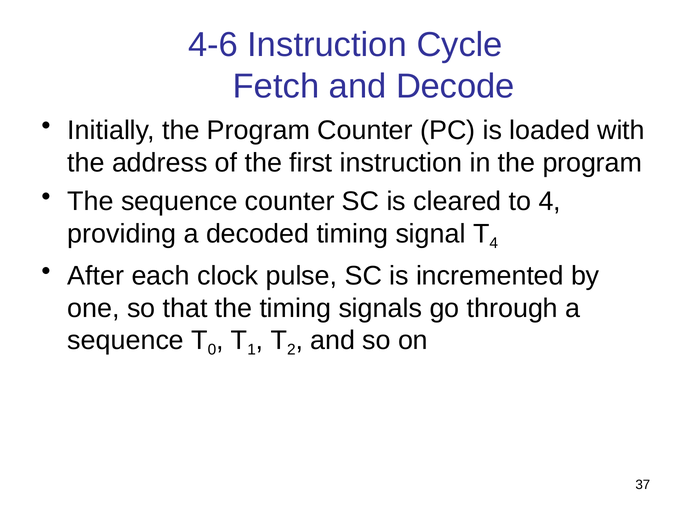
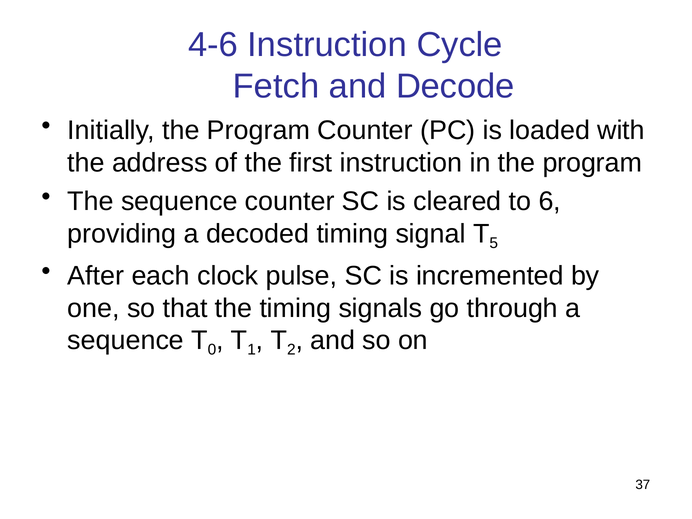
to 4: 4 -> 6
4 at (494, 243): 4 -> 5
